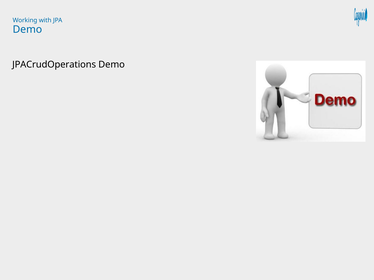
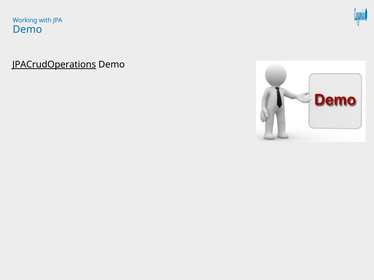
JPACrudOperations underline: none -> present
